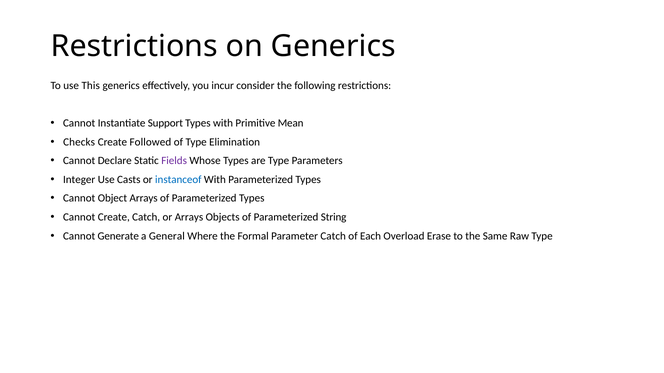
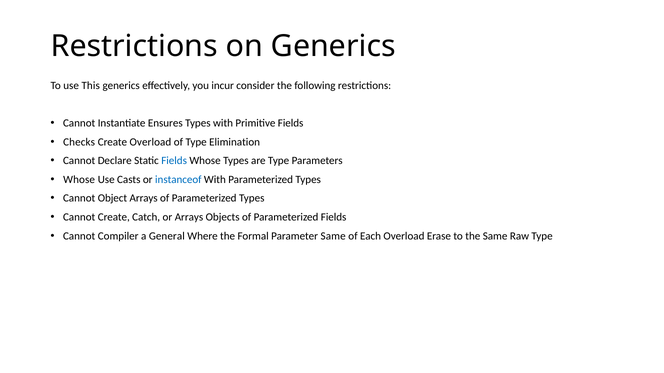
Support: Support -> Ensures
Primitive Mean: Mean -> Fields
Create Followed: Followed -> Overload
Fields at (174, 161) colour: purple -> blue
Integer at (79, 180): Integer -> Whose
Parameterized String: String -> Fields
Generate: Generate -> Compiler
Parameter Catch: Catch -> Same
